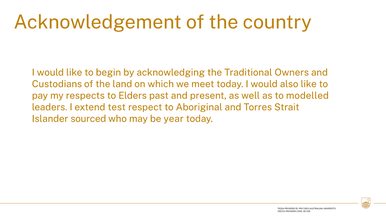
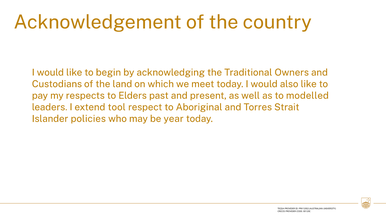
test: test -> tool
sourced: sourced -> policies
